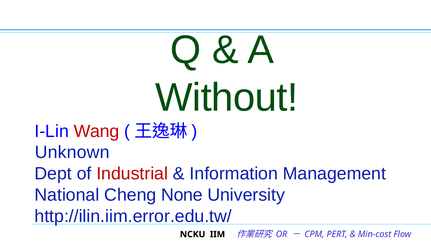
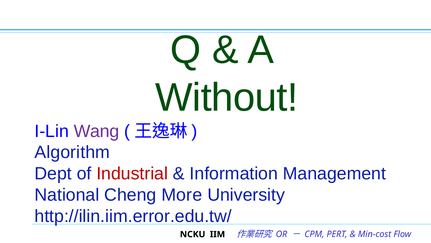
Wang colour: red -> purple
Unknown: Unknown -> Algorithm
None: None -> More
